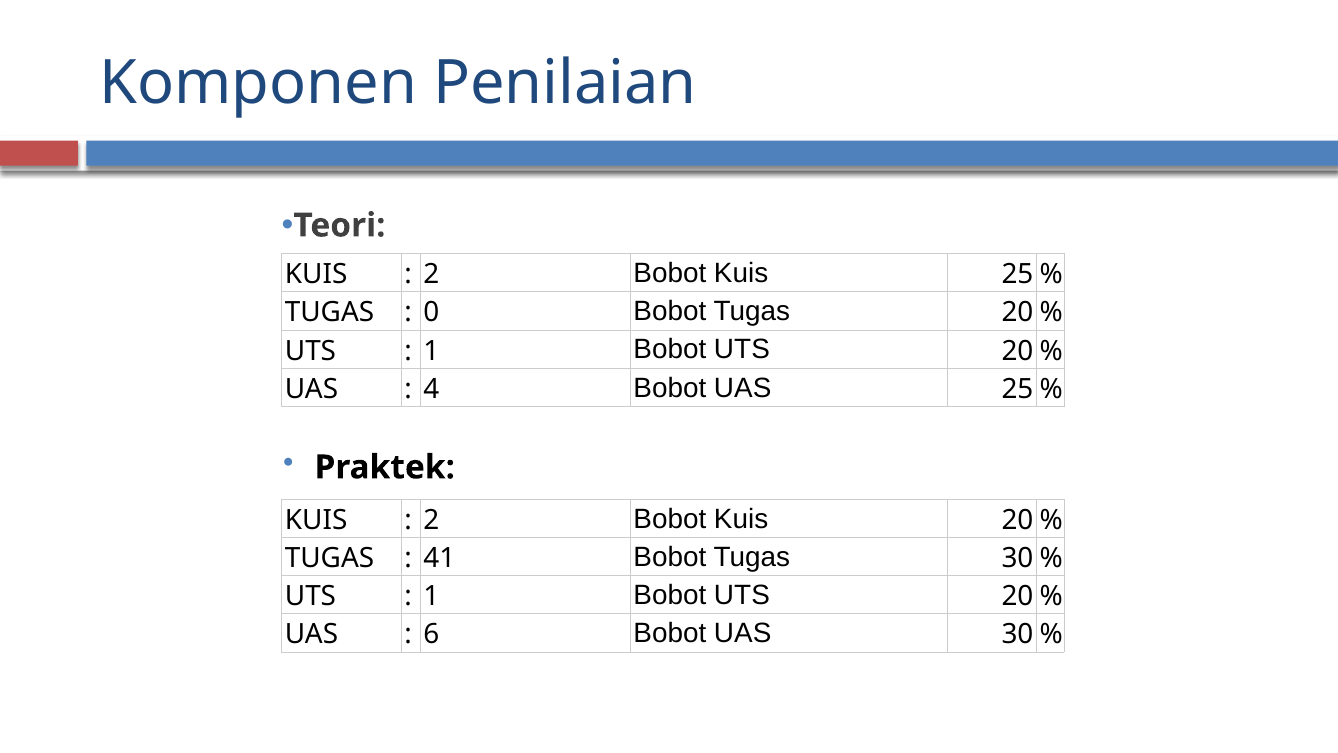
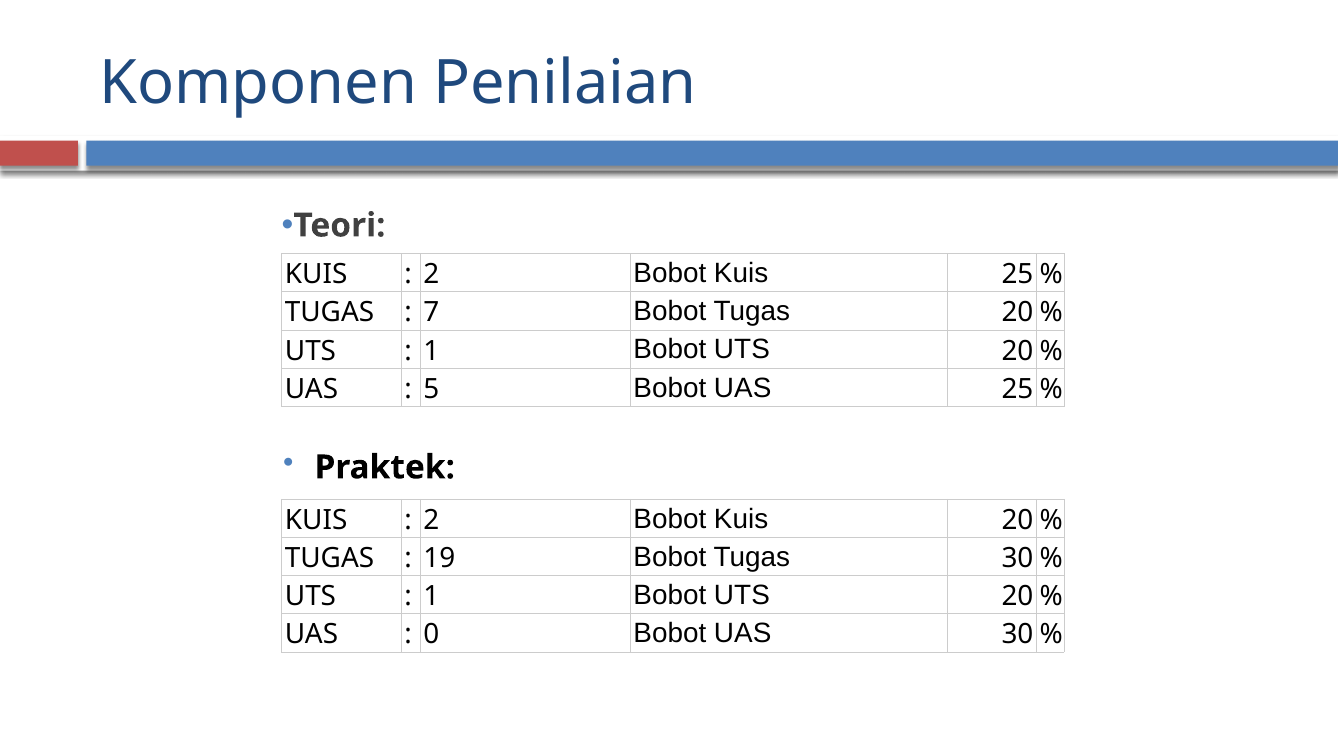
0: 0 -> 7
4: 4 -> 5
41: 41 -> 19
6: 6 -> 0
